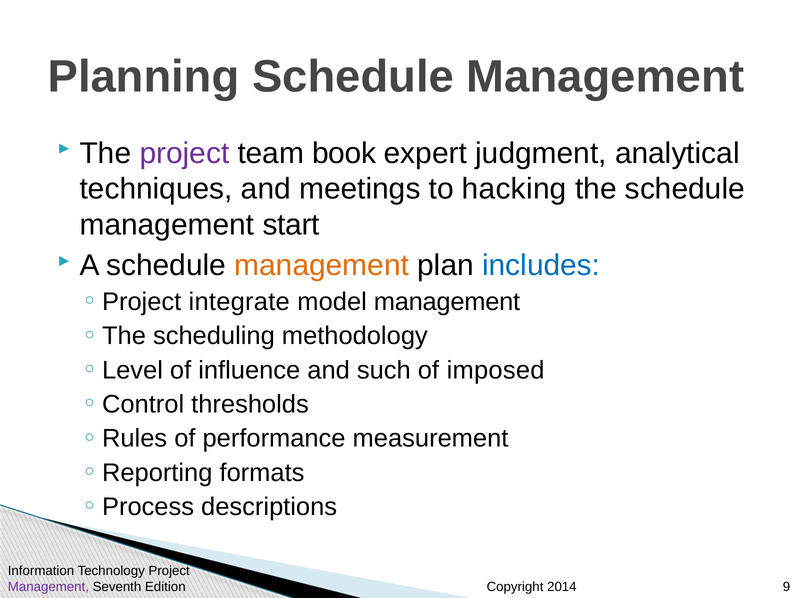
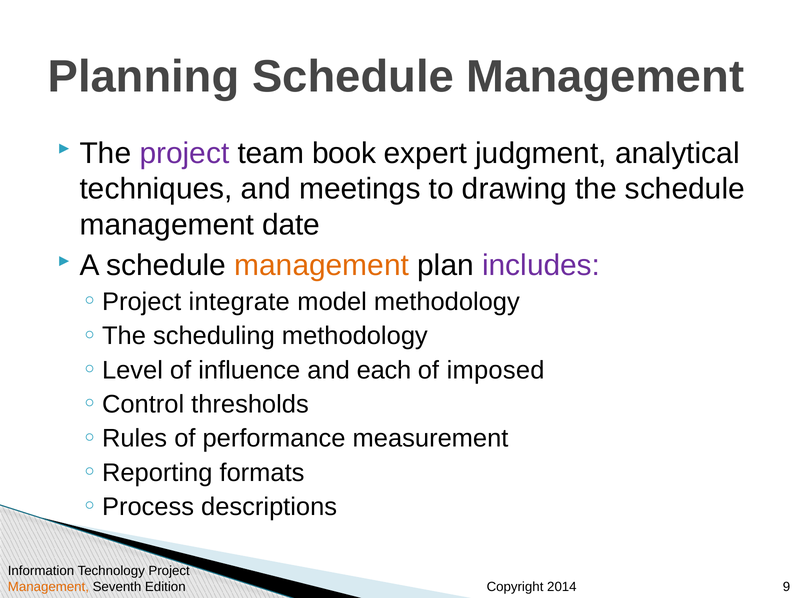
hacking: hacking -> drawing
start: start -> date
includes colour: blue -> purple
model management: management -> methodology
such: such -> each
Management at (48, 587) colour: purple -> orange
